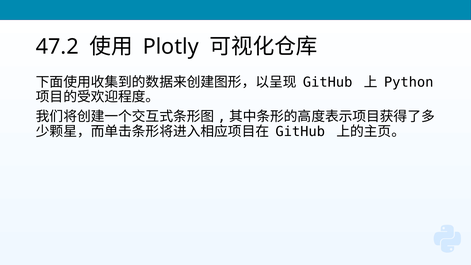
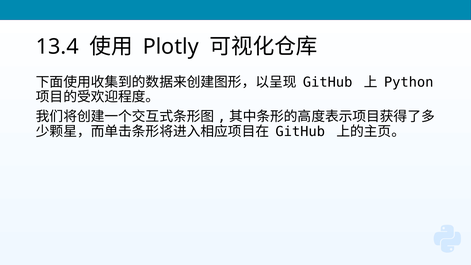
47.2: 47.2 -> 13.4
